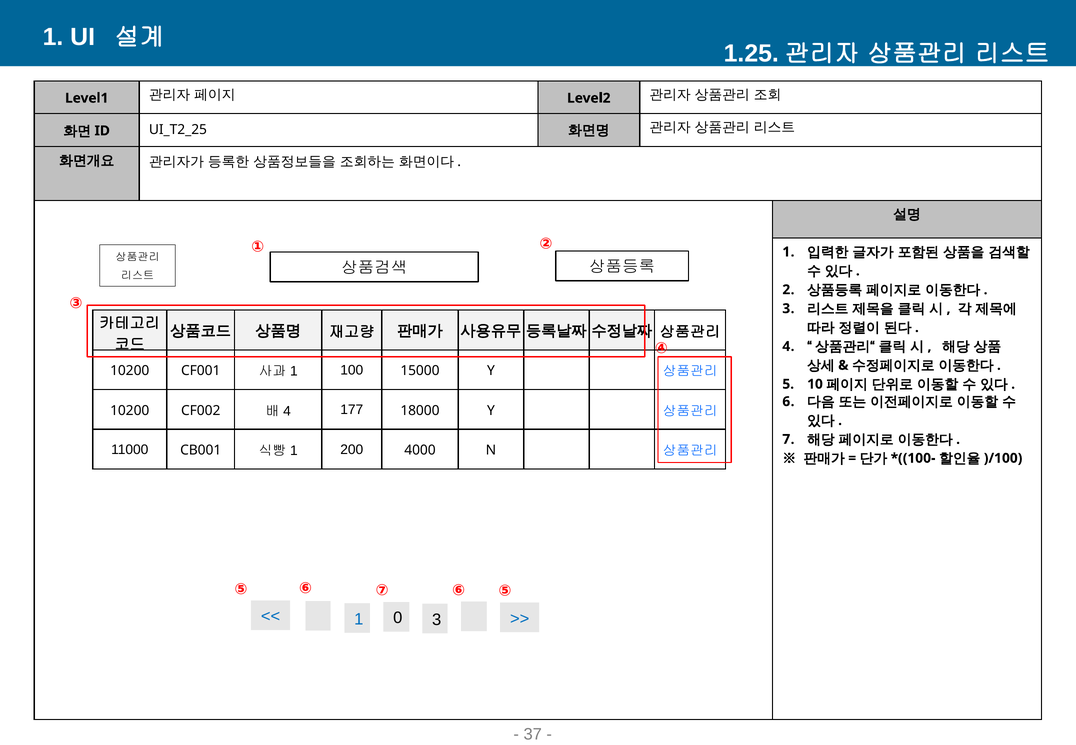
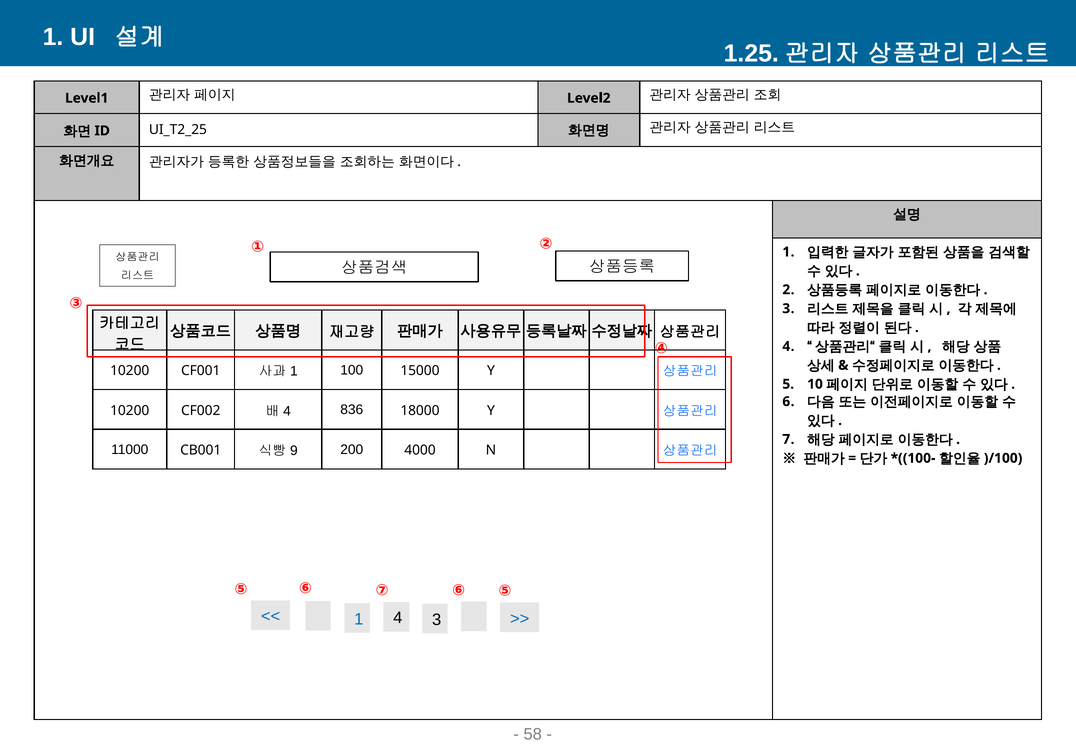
177: 177 -> 836
1 at (294, 451): 1 -> 9
1 0: 0 -> 4
37: 37 -> 58
